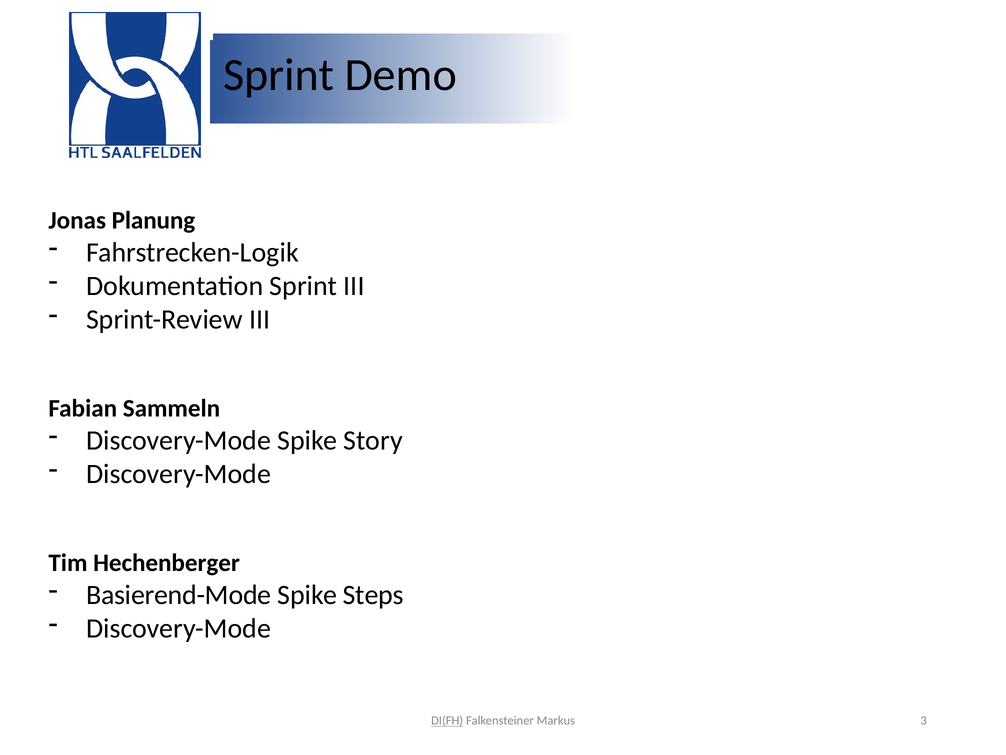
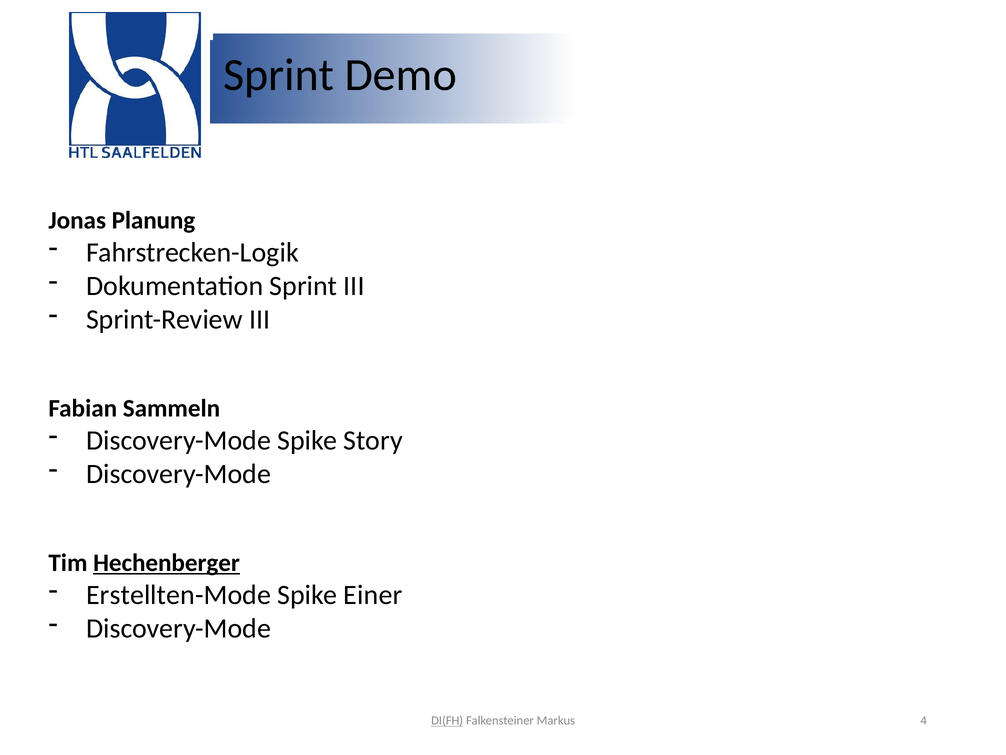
Hechenberger underline: none -> present
Basierend-Mode: Basierend-Mode -> Erstellten-Mode
Steps: Steps -> Einer
3: 3 -> 4
